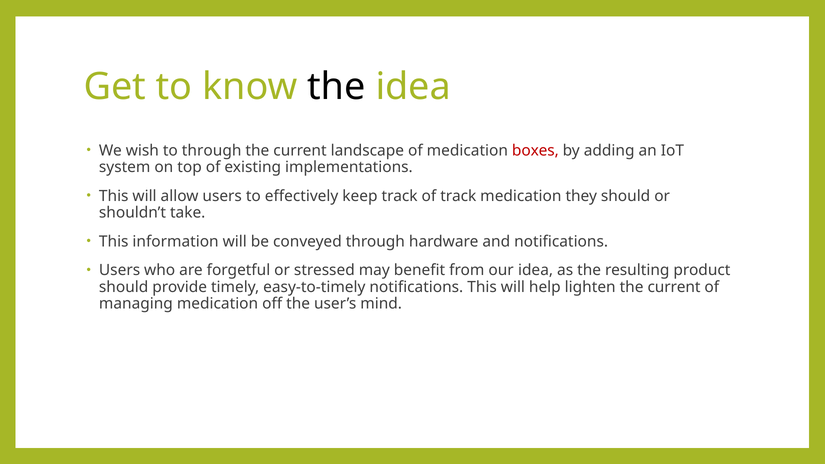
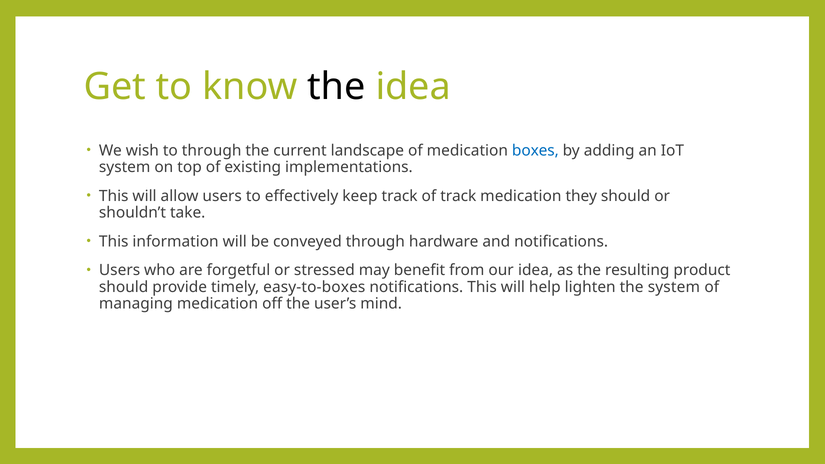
boxes colour: red -> blue
easy-to-timely: easy-to-timely -> easy-to-boxes
lighten the current: current -> system
